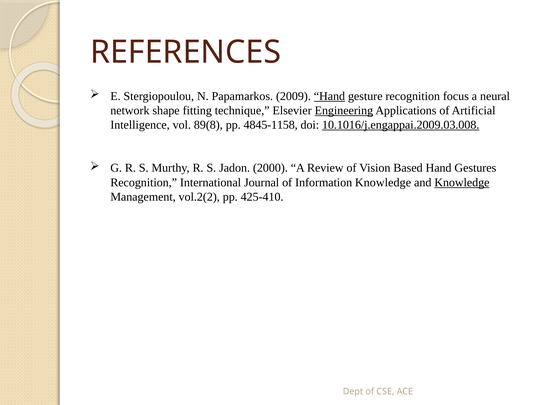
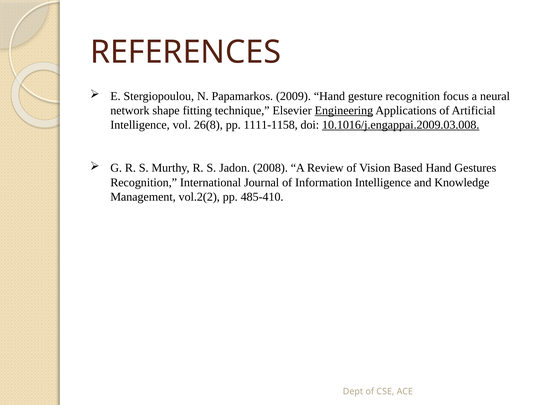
Hand at (329, 96) underline: present -> none
89(8: 89(8 -> 26(8
4845-1158: 4845-1158 -> 1111-1158
2000: 2000 -> 2008
Information Knowledge: Knowledge -> Intelligence
Knowledge at (462, 182) underline: present -> none
425-410: 425-410 -> 485-410
